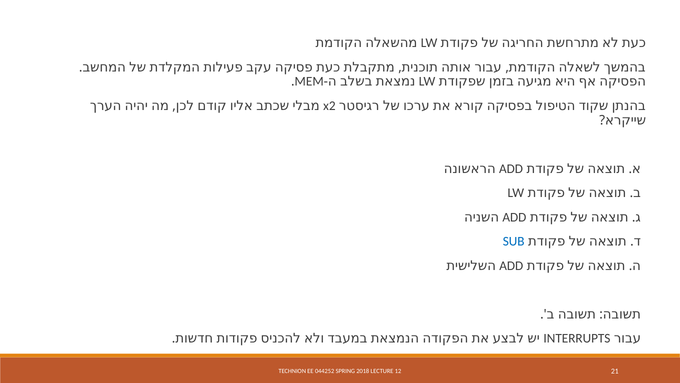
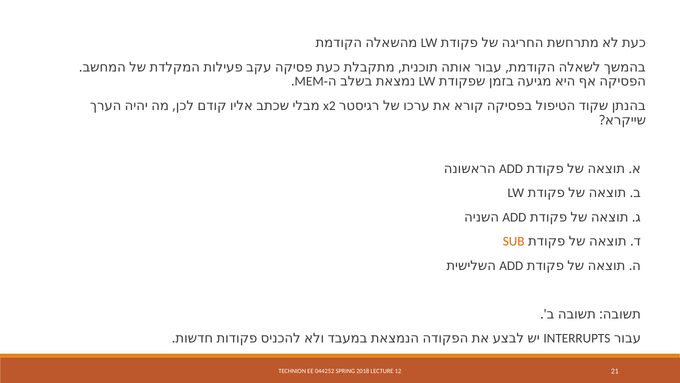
SUB colour: blue -> orange
